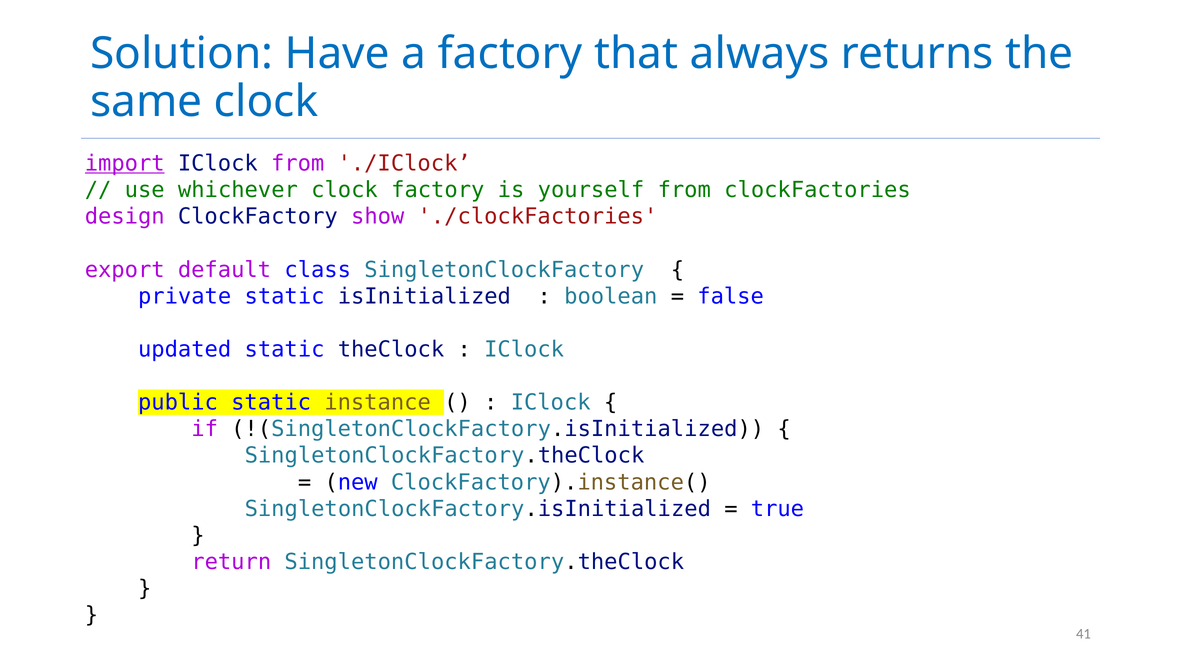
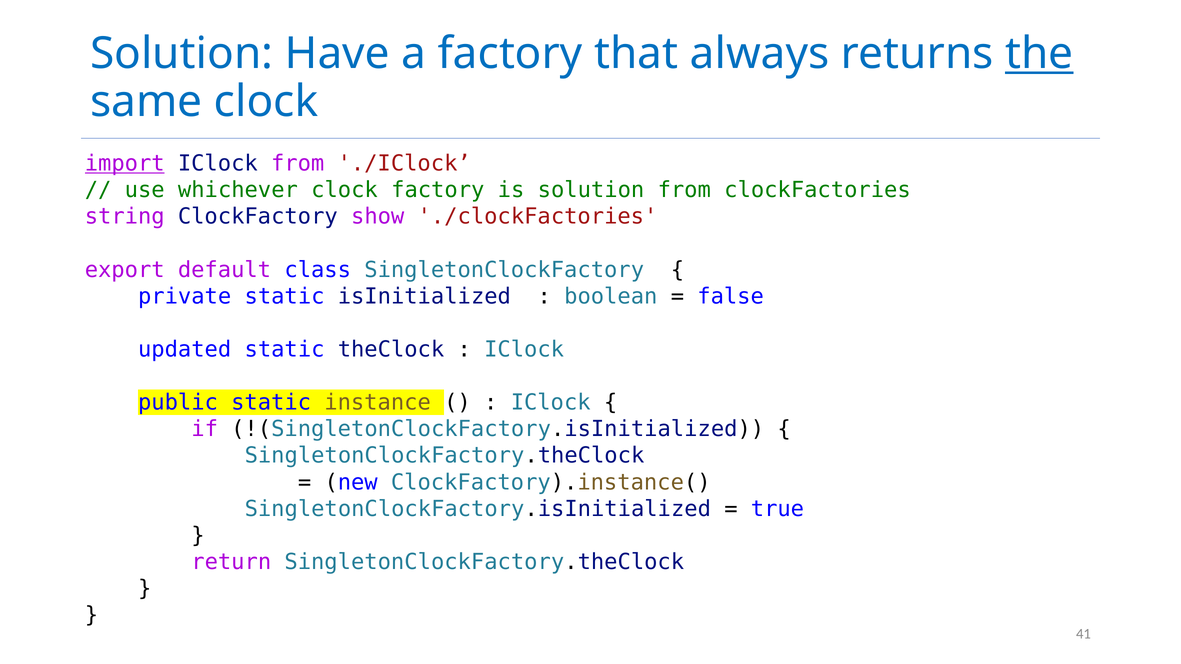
the underline: none -> present
is yourself: yourself -> solution
design: design -> string
